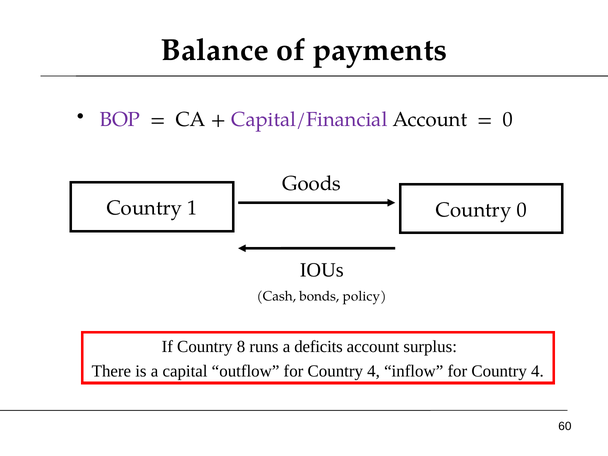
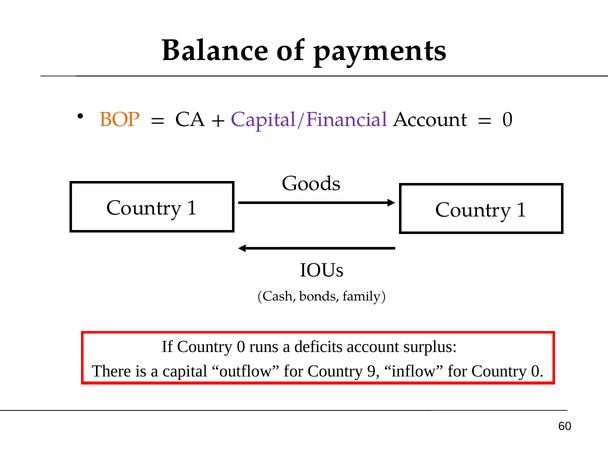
BOP colour: purple -> orange
1 Country 0: 0 -> 1
policy: policy -> family
If Country 8: 8 -> 0
outflow for Country 4: 4 -> 9
inflow for Country 4: 4 -> 0
